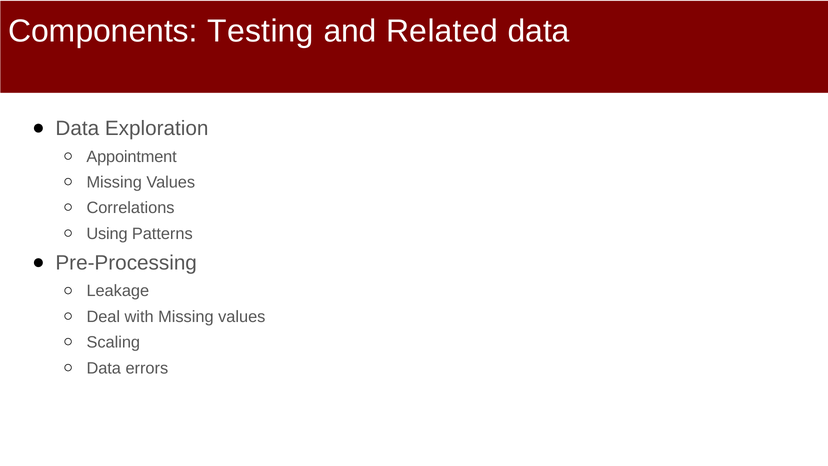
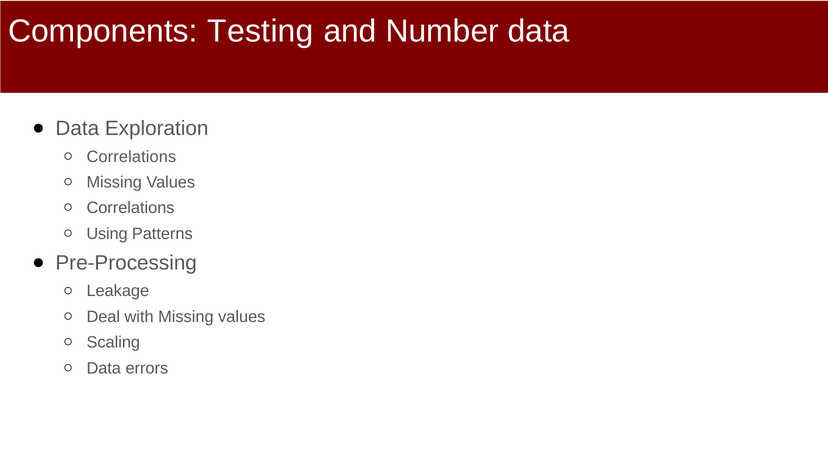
Related: Related -> Number
Appointment at (132, 157): Appointment -> Correlations
